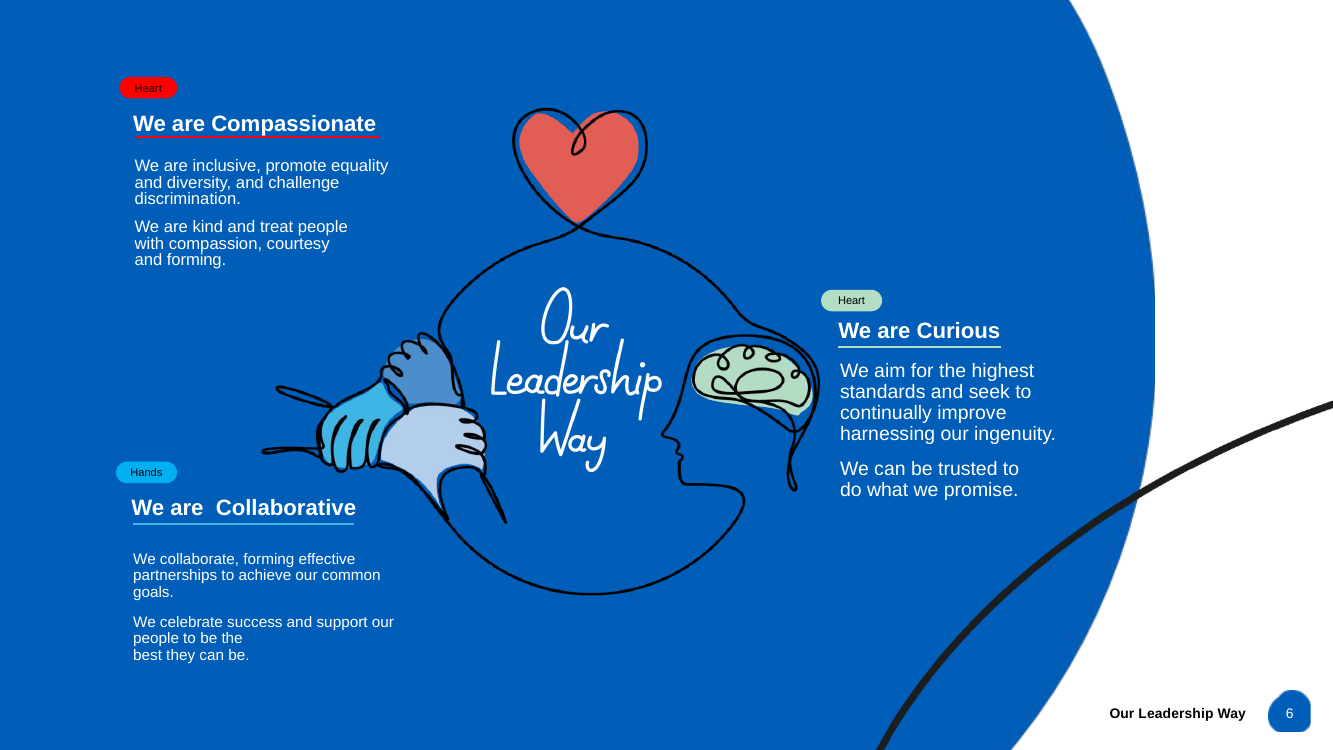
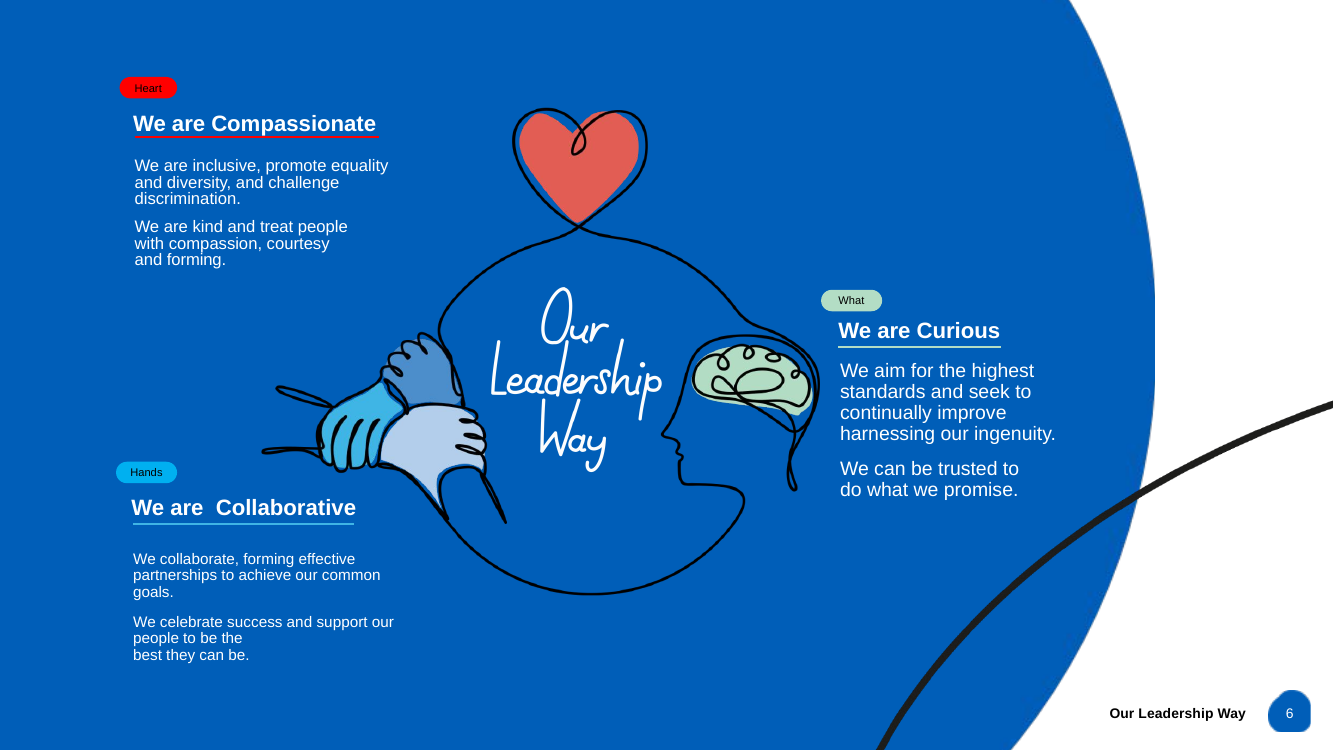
Heart at (852, 301): Heart -> What
